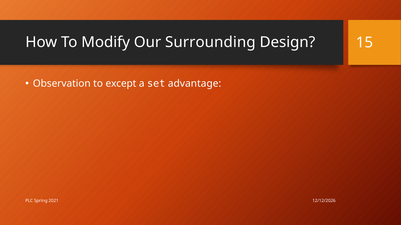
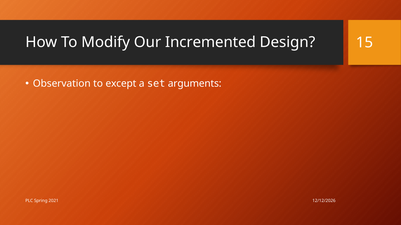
Surrounding: Surrounding -> Incremented
advantage: advantage -> arguments
